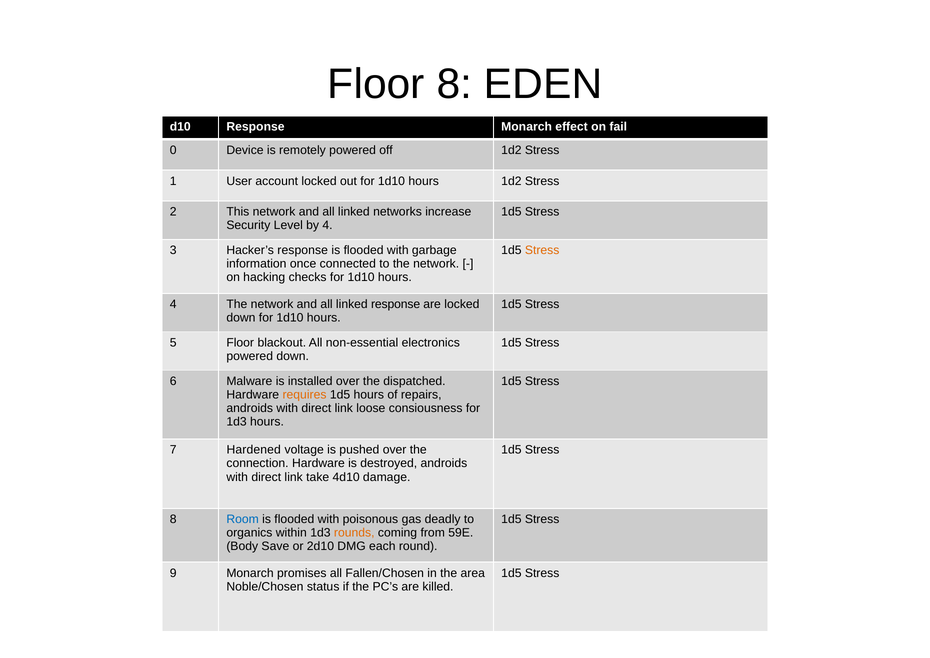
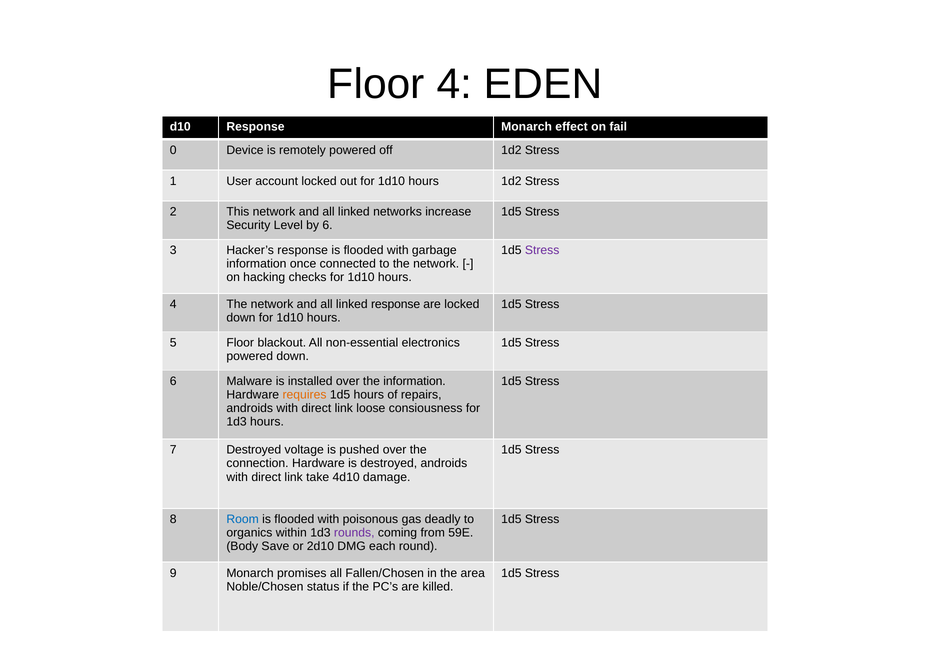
Floor 8: 8 -> 4
by 4: 4 -> 6
Stress at (542, 250) colour: orange -> purple
the dispatched: dispatched -> information
7 Hardened: Hardened -> Destroyed
rounds colour: orange -> purple
